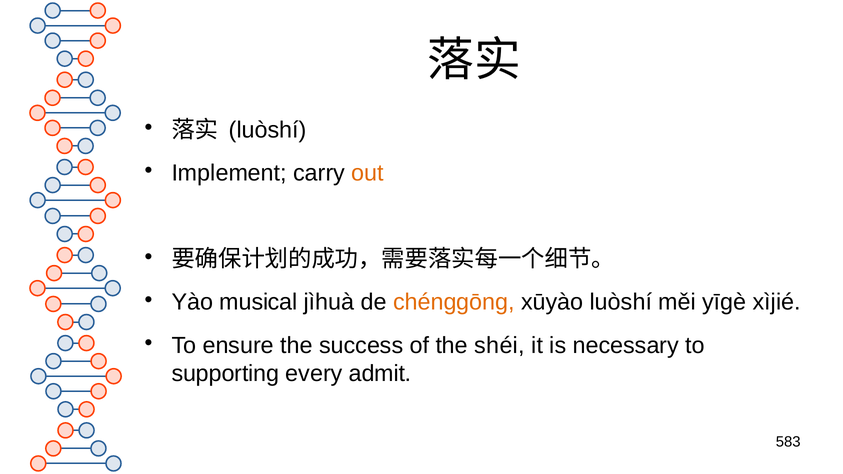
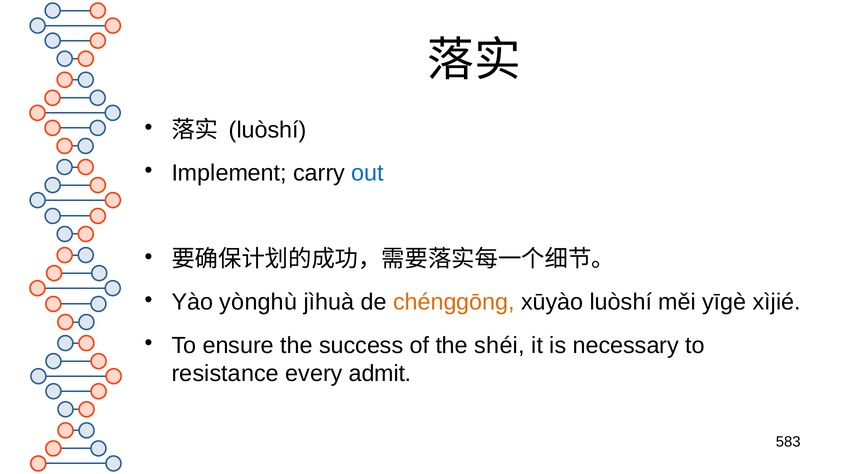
out colour: orange -> blue
musical: musical -> yònghù
supporting: supporting -> resistance
